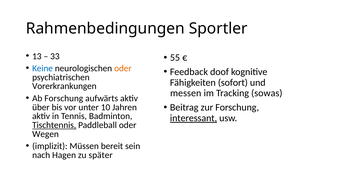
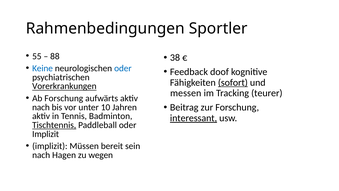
13: 13 -> 55
33: 33 -> 88
55: 55 -> 38
oder at (123, 68) colour: orange -> blue
sofort underline: none -> present
Vorerkrankungen underline: none -> present
sowas: sowas -> teurer
über at (41, 107): über -> nach
Wegen at (46, 134): Wegen -> Implizit
später: später -> wegen
